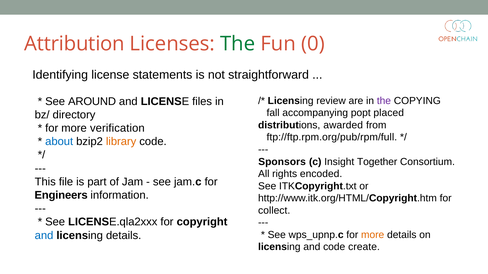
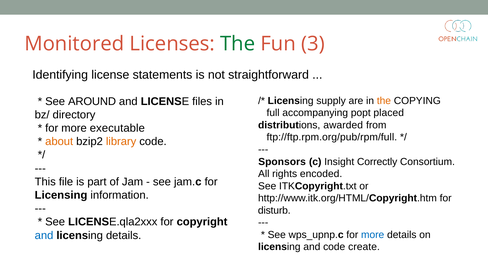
Attribution: Attribution -> Monitored
0: 0 -> 3
review: review -> supply
the at (384, 101) colour: purple -> orange
fall: fall -> full
verification: verification -> executable
about colour: blue -> orange
Together: Together -> Correctly
Engineers at (61, 196): Engineers -> Licensing
collect: collect -> disturb
more at (373, 235) colour: orange -> blue
